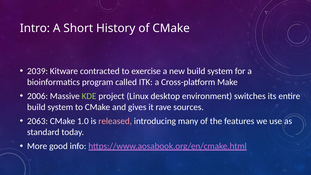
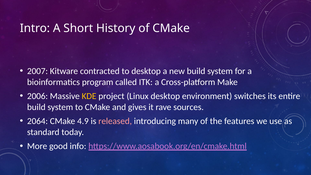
2039: 2039 -> 2007
to exercise: exercise -> desktop
KDE colour: light green -> yellow
2063: 2063 -> 2064
1.0: 1.0 -> 4.9
